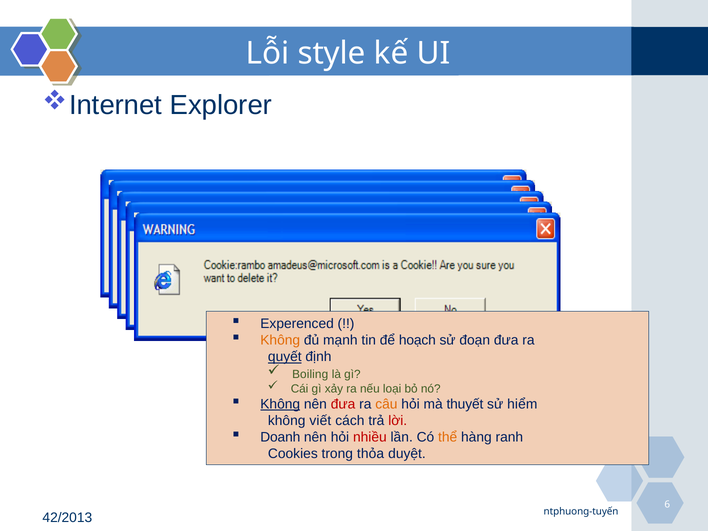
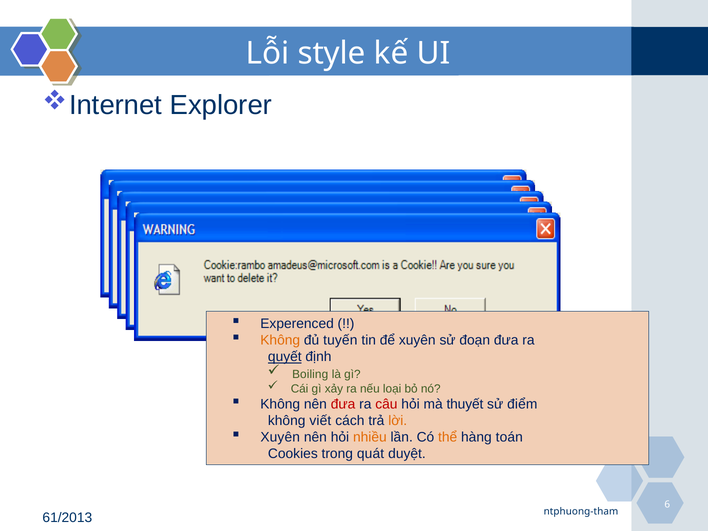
mạnh: mạnh -> tuyến
để hoạch: hoạch -> xuyên
Không at (280, 404) underline: present -> none
câu colour: orange -> red
hiểm: hiểm -> điểm
lời colour: red -> orange
Doanh at (280, 437): Doanh -> Xuyên
nhiều colour: red -> orange
ranh: ranh -> toán
thỏa: thỏa -> quát
ntphuong-tuyến: ntphuong-tuyến -> ntphuong-tham
42/2013: 42/2013 -> 61/2013
